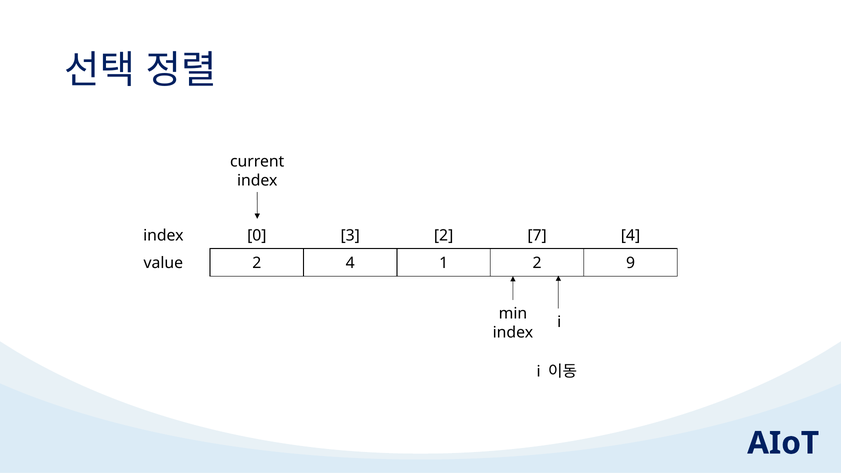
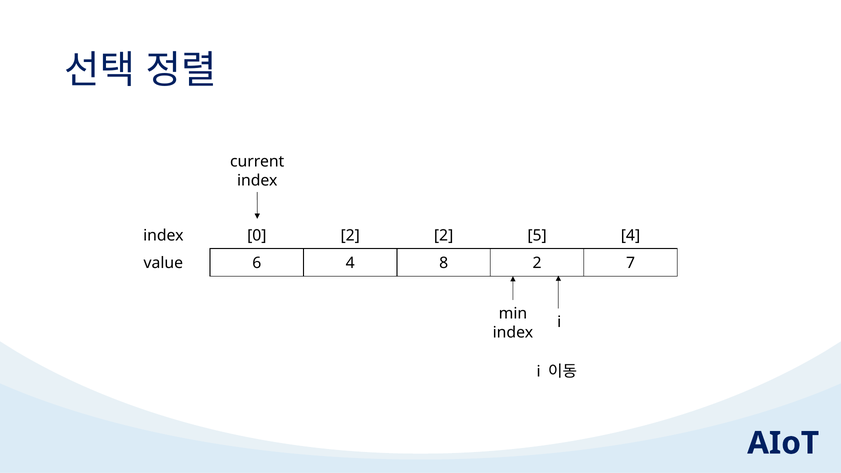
0 3: 3 -> 2
7: 7 -> 5
value 2: 2 -> 6
1: 1 -> 8
9: 9 -> 7
